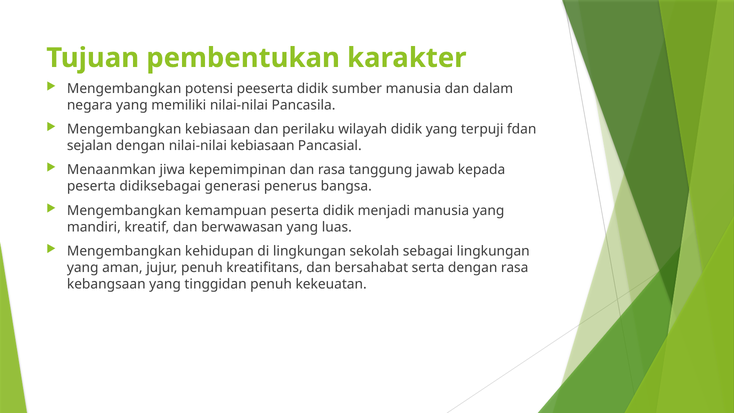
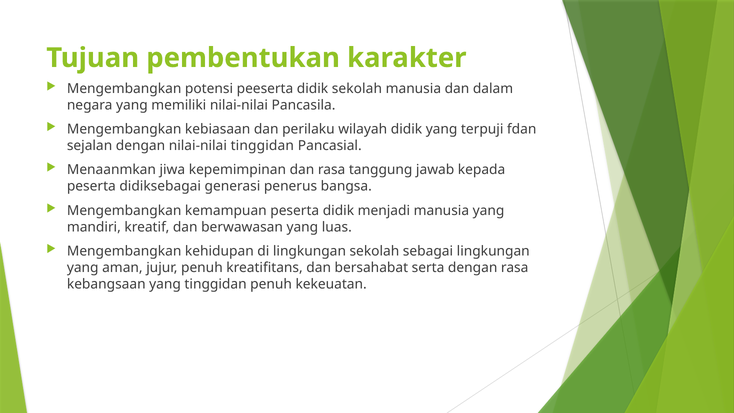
didik sumber: sumber -> sekolah
nilai-nilai kebiasaan: kebiasaan -> tinggidan
